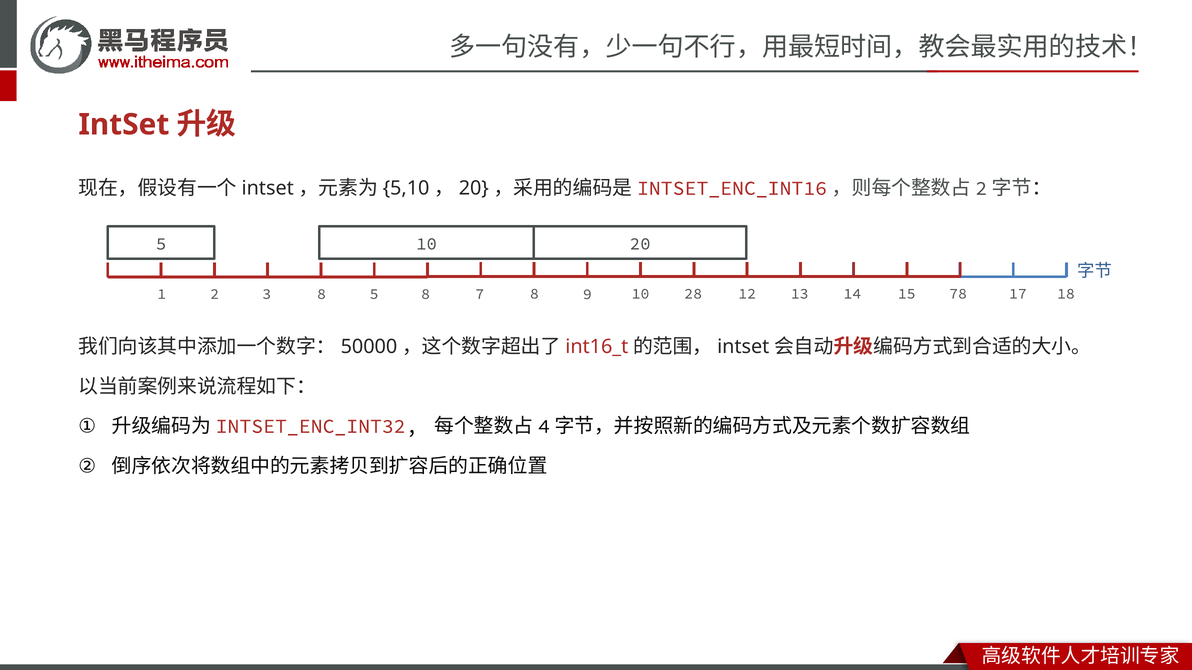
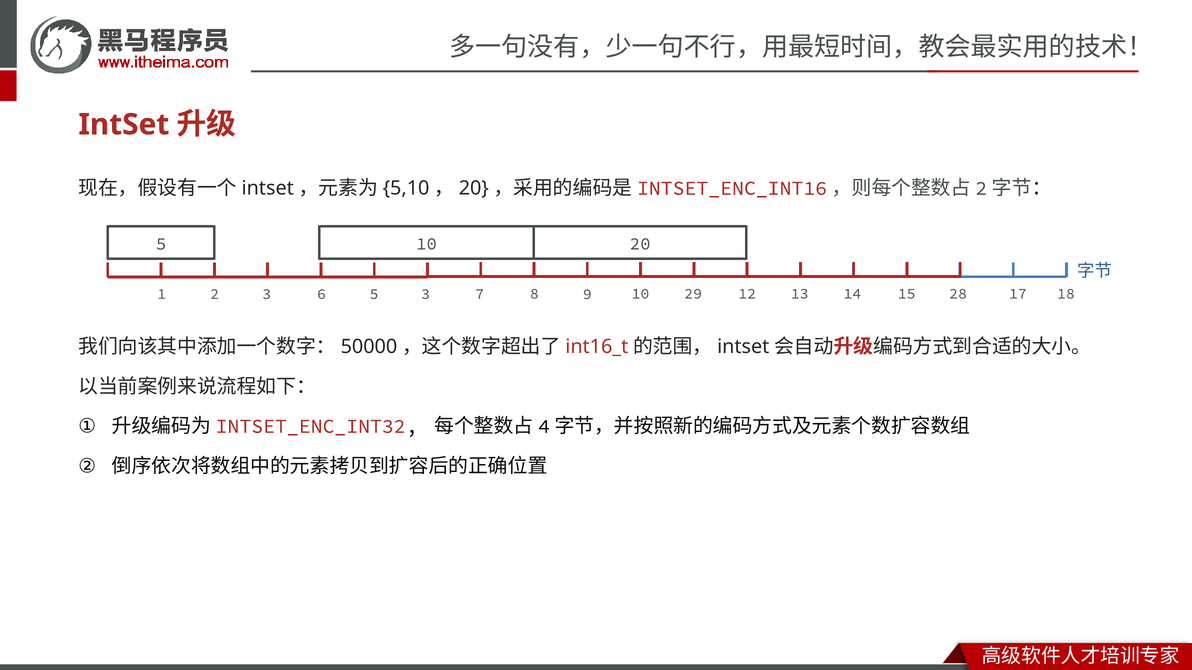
3 8: 8 -> 6
5 8: 8 -> 3
28: 28 -> 29
78: 78 -> 28
